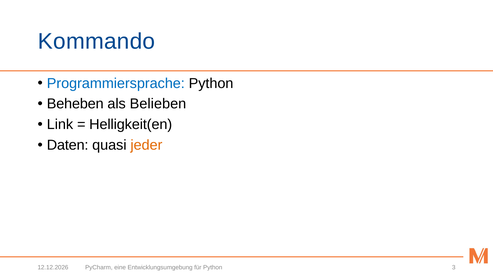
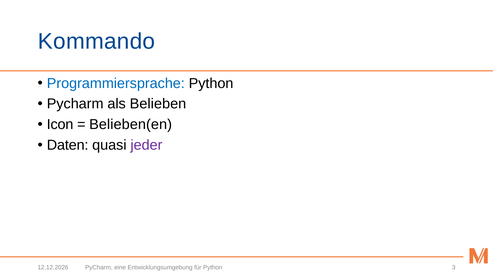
Beheben at (75, 104): Beheben -> Pycharm
Link: Link -> Icon
Helligkeit(en: Helligkeit(en -> Belieben(en
jeder colour: orange -> purple
